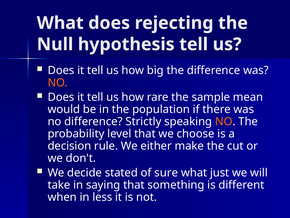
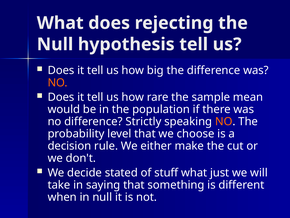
sure: sure -> stuff
in less: less -> null
